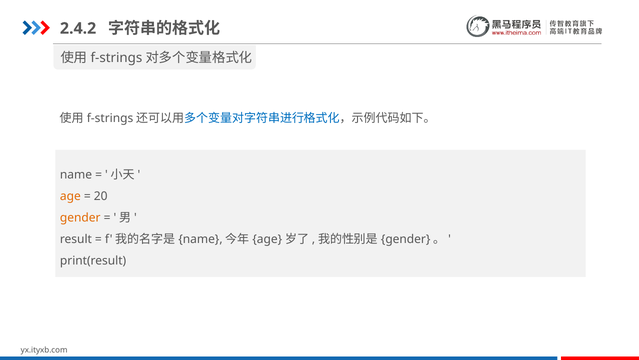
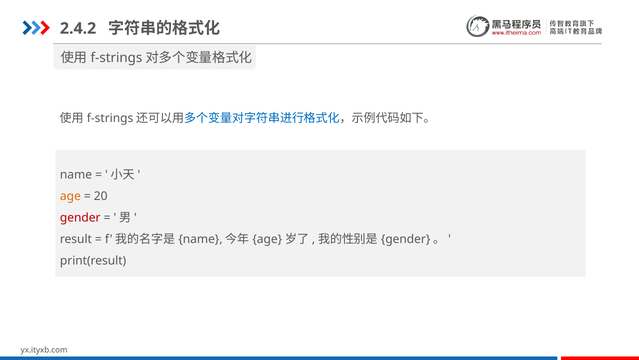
gender colour: orange -> red
